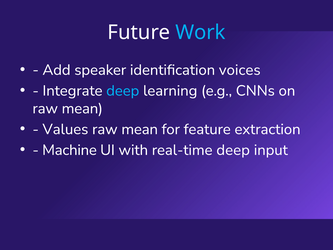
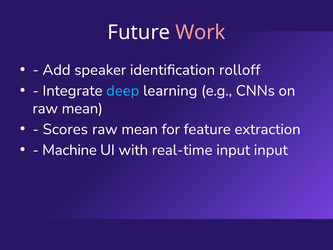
Work colour: light blue -> pink
voices: voices -> rolloff
Values: Values -> Scores
real-time deep: deep -> input
